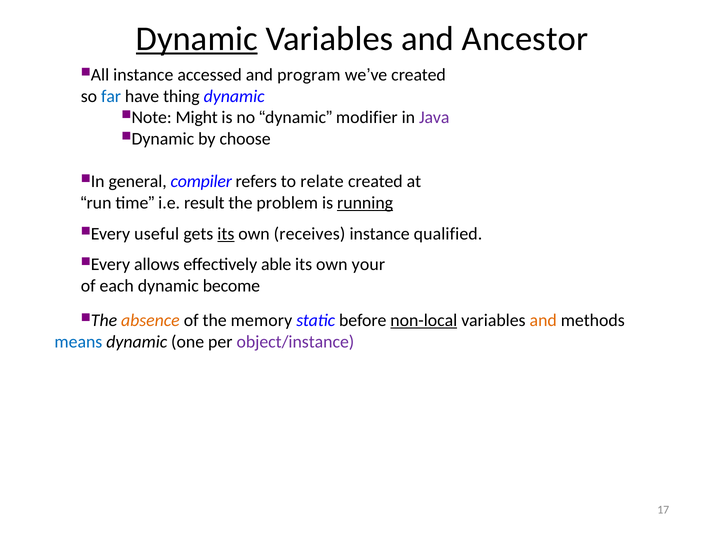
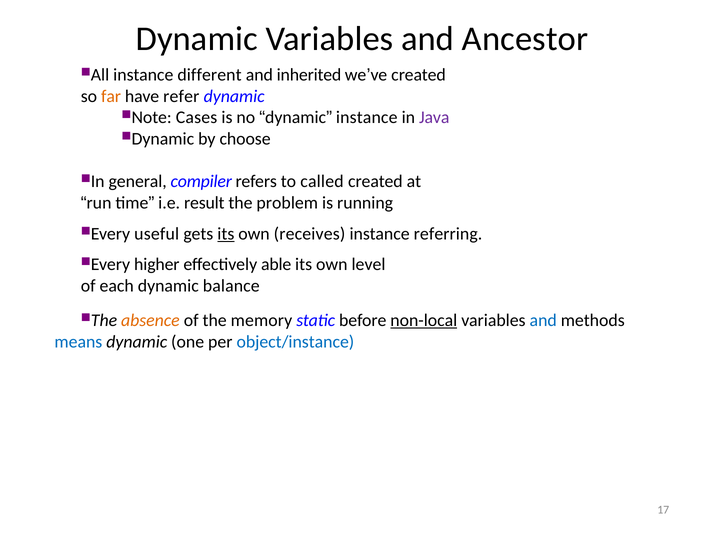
Dynamic at (197, 39) underline: present -> none
accessed: accessed -> different
program: program -> inherited
far colour: blue -> orange
thing: thing -> refer
Might: Might -> Cases
dynamic modifier: modifier -> instance
relate: relate -> called
running underline: present -> none
qualified: qualified -> referring
allows: allows -> higher
your: your -> level
become: become -> balance
and at (543, 320) colour: orange -> blue
object/instance colour: purple -> blue
